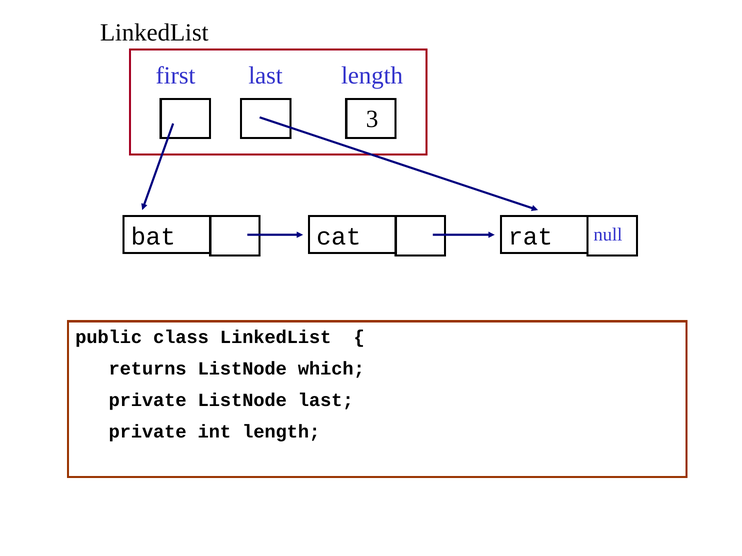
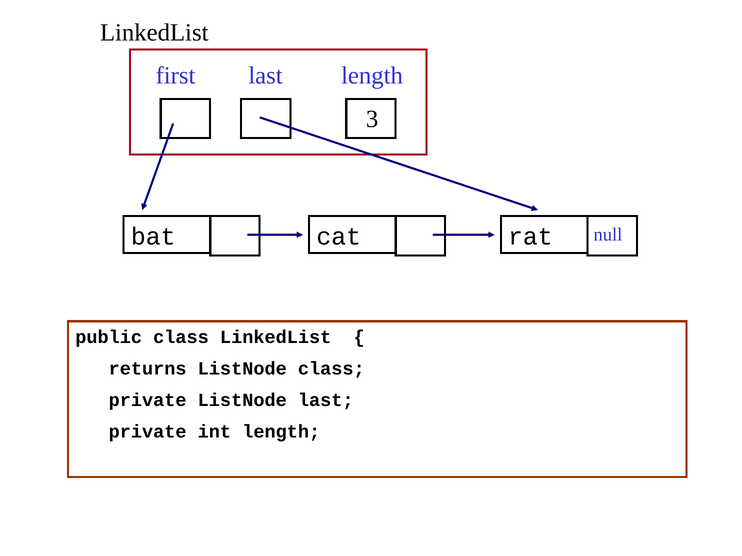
ListNode which: which -> class
